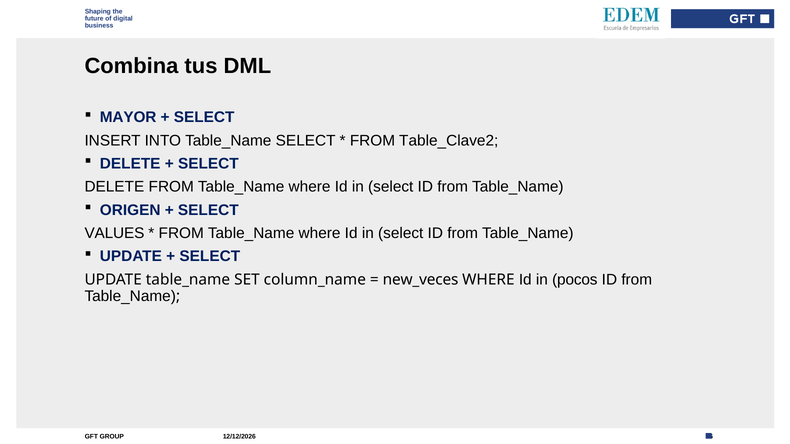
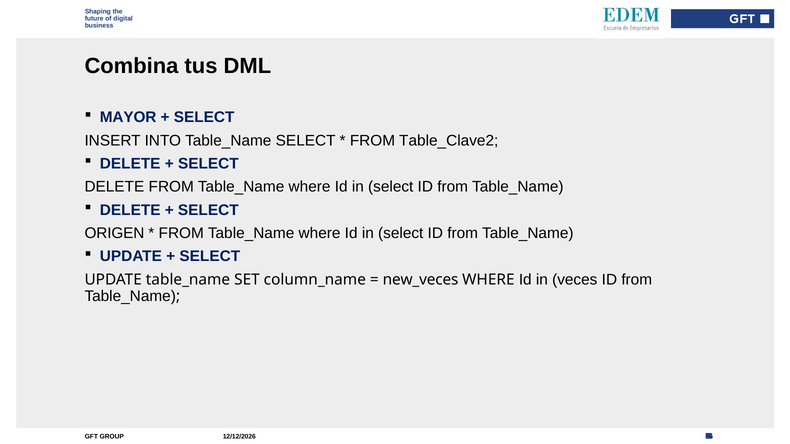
ORIGEN at (130, 210): ORIGEN -> DELETE
VALUES: VALUES -> ORIGEN
pocos: pocos -> veces
